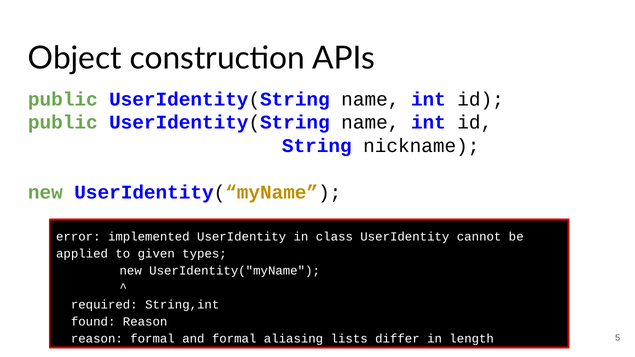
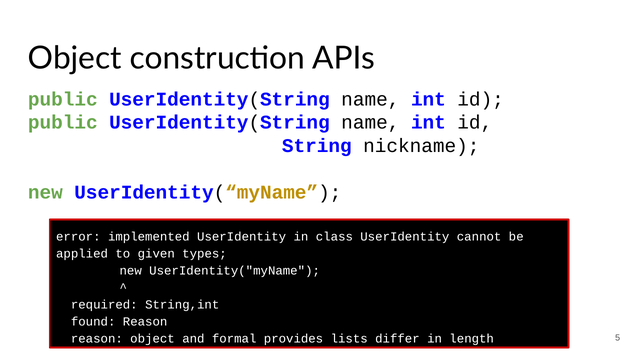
reason formal: formal -> object
aliasing: aliasing -> provides
